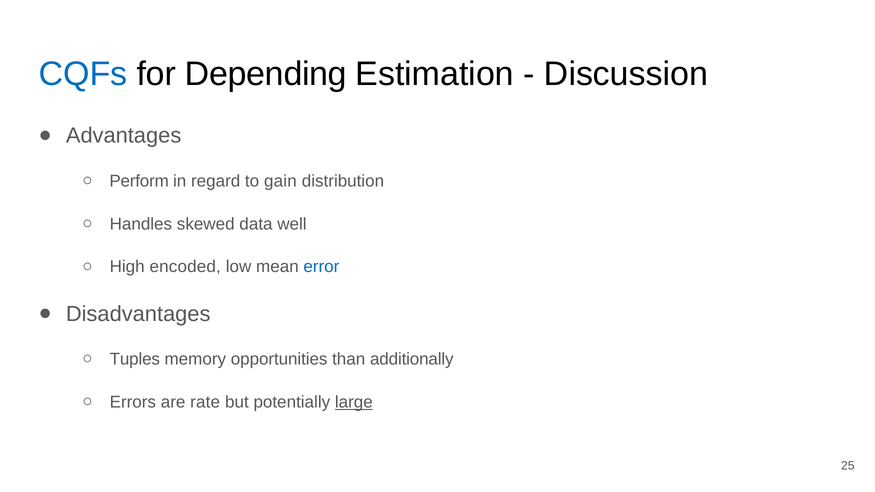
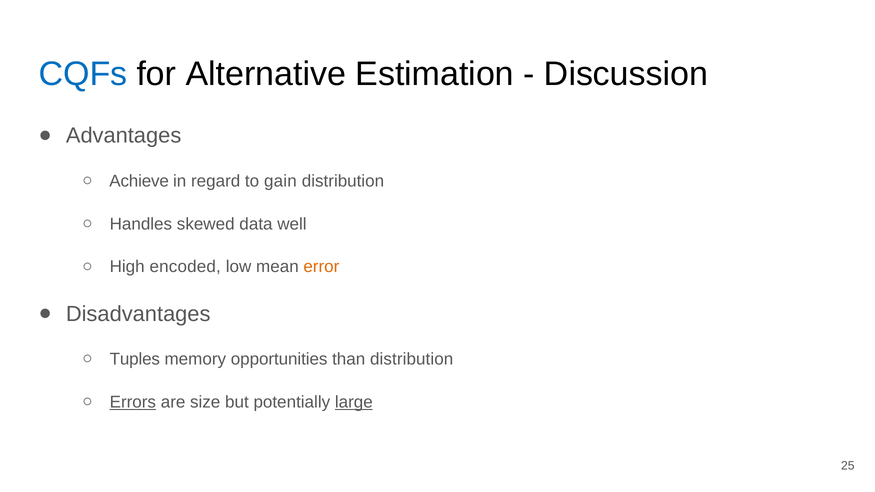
Depending: Depending -> Alternative
Perform: Perform -> Achieve
error colour: blue -> orange
than additionally: additionally -> distribution
Errors underline: none -> present
rate: rate -> size
